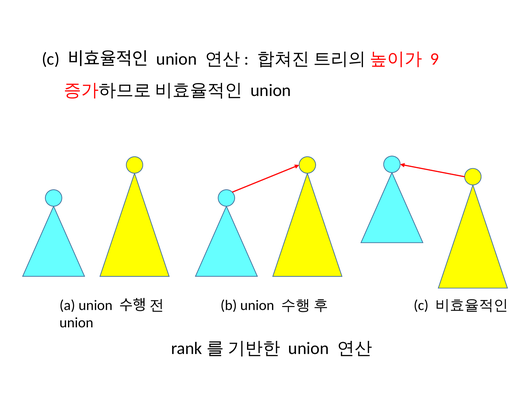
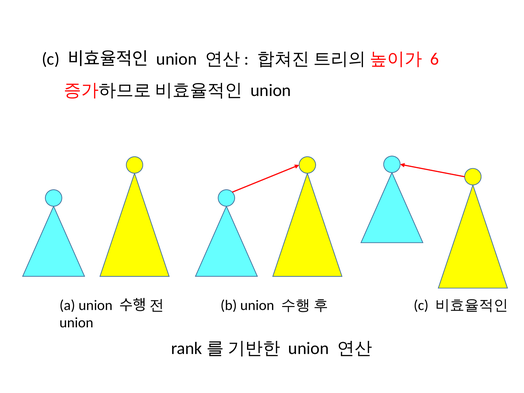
9: 9 -> 6
